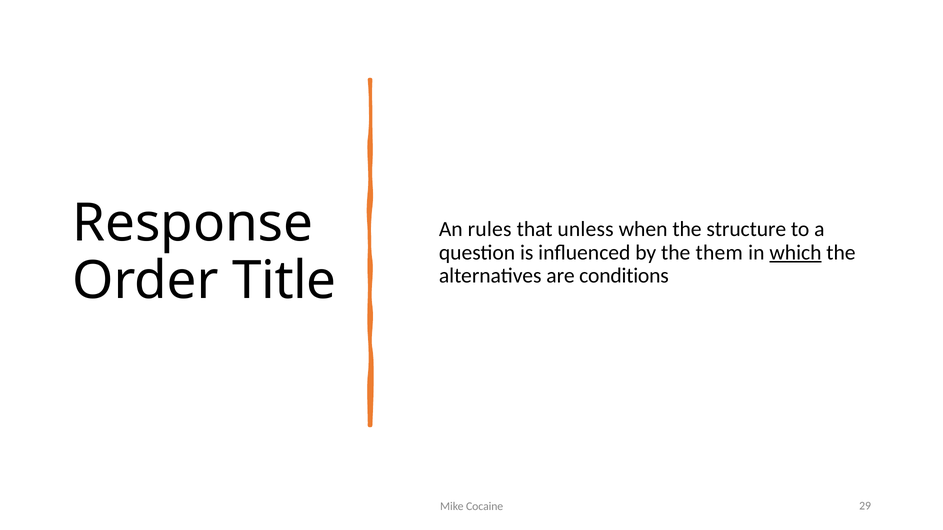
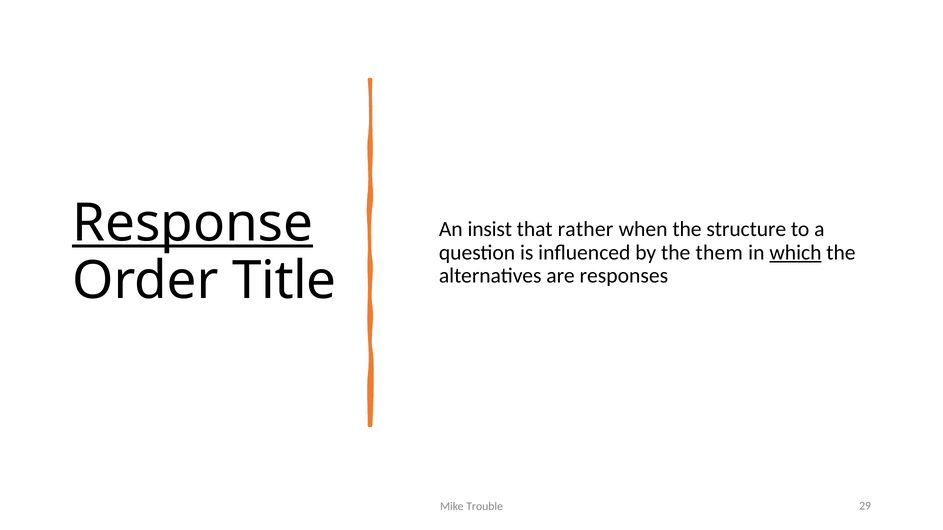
Response underline: none -> present
rules: rules -> insist
unless: unless -> rather
conditions: conditions -> responses
Cocaine: Cocaine -> Trouble
